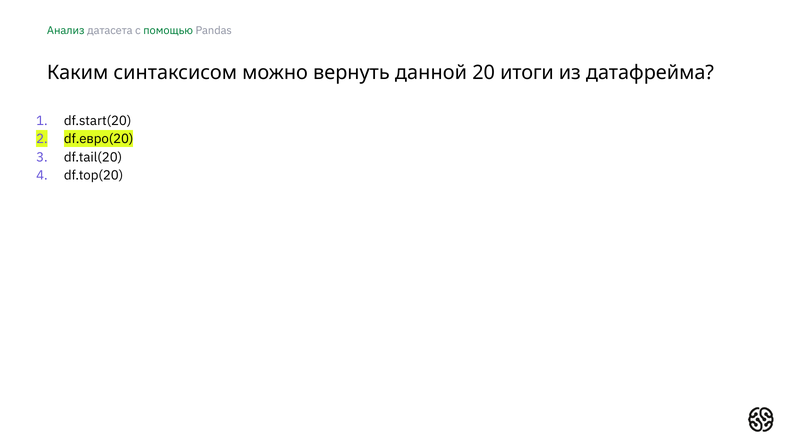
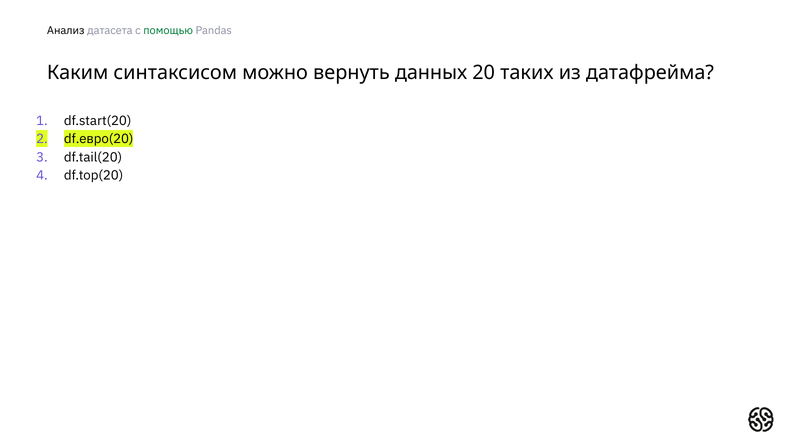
Анализ colour: green -> black
данной: данной -> данных
итоги: итоги -> таких
